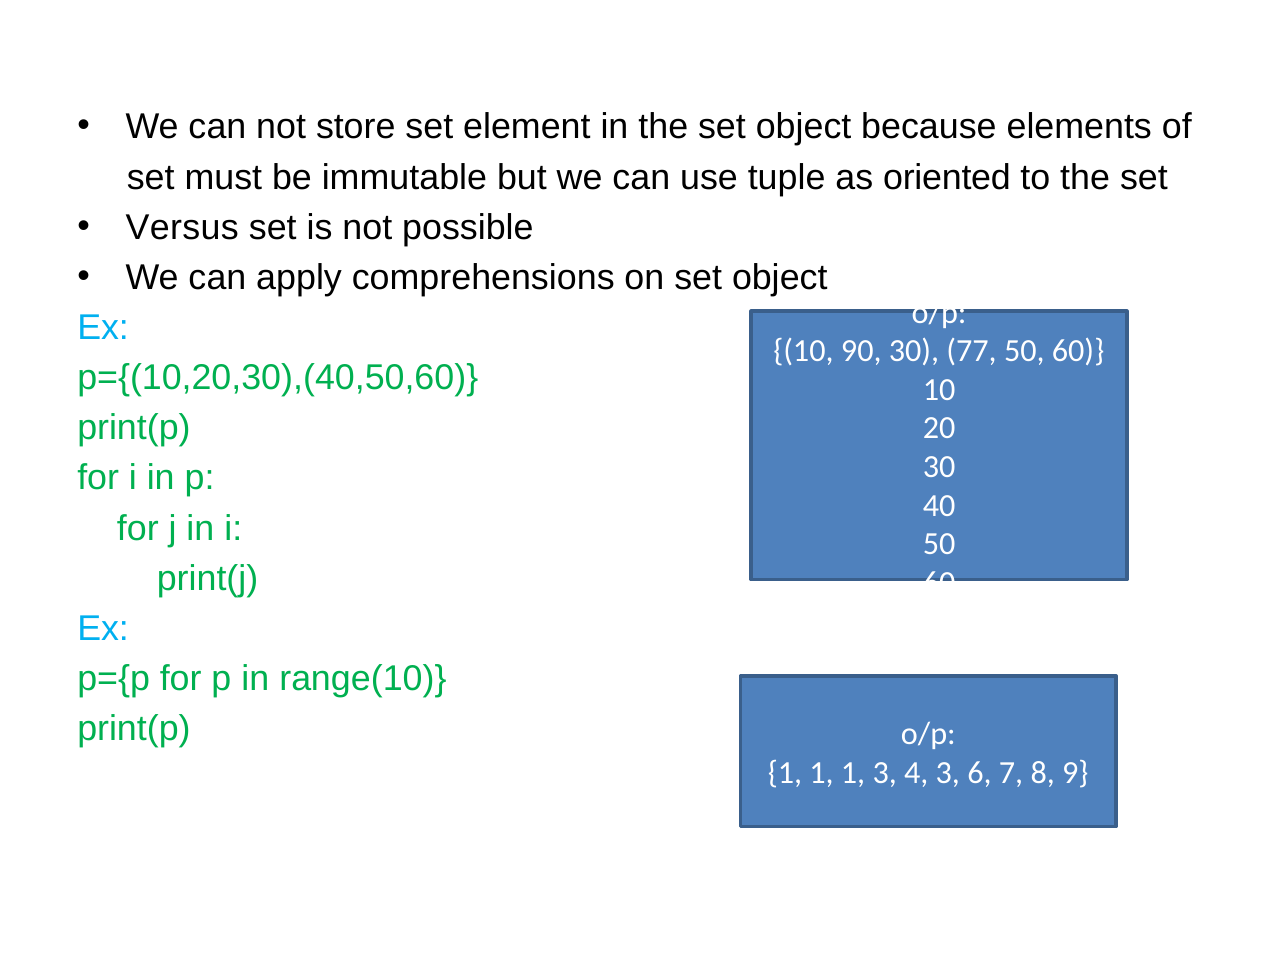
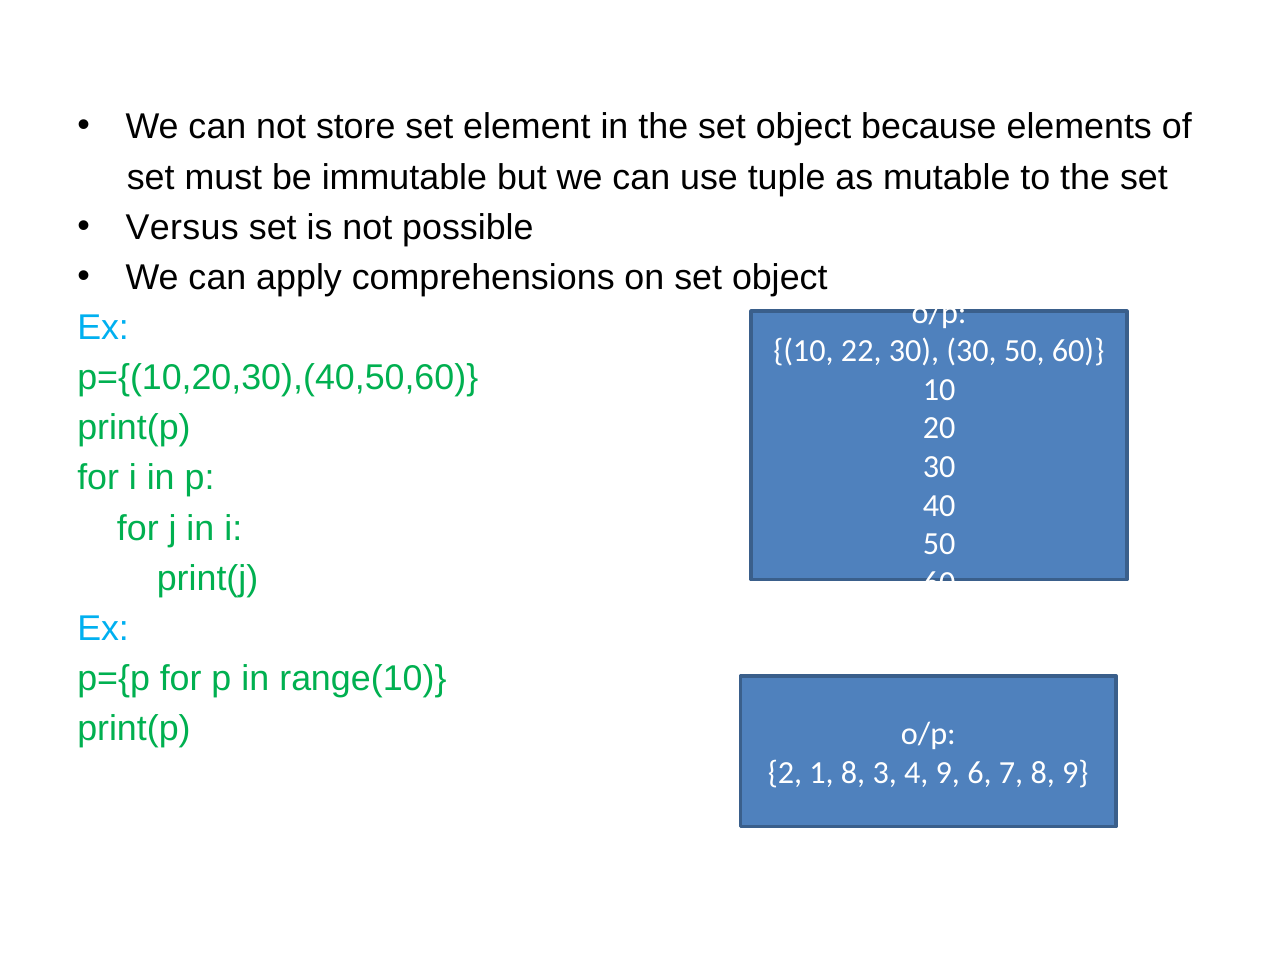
oriented: oriented -> mutable
90: 90 -> 22
30 77: 77 -> 30
1 at (785, 773): 1 -> 2
1 at (853, 773): 1 -> 8
4 3: 3 -> 9
